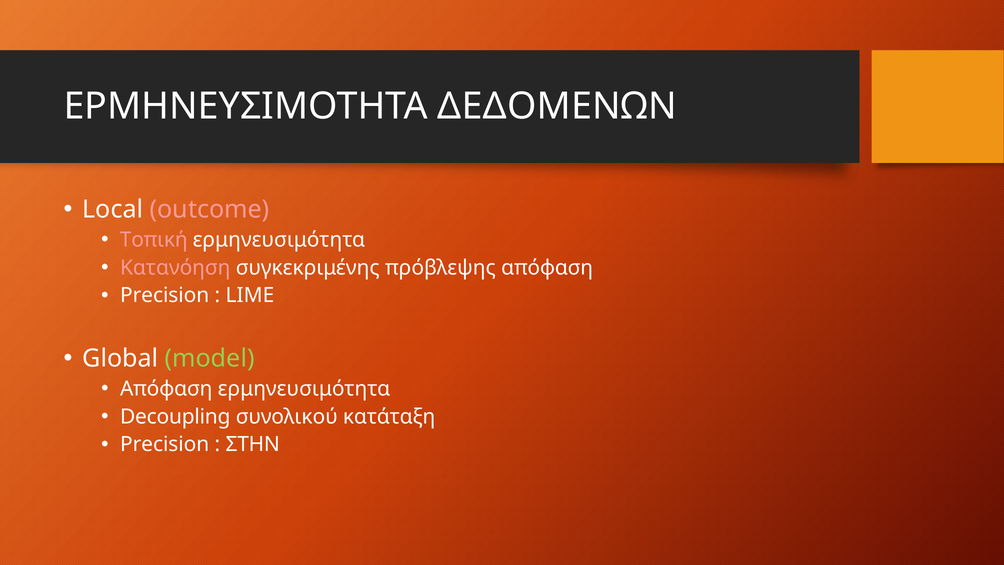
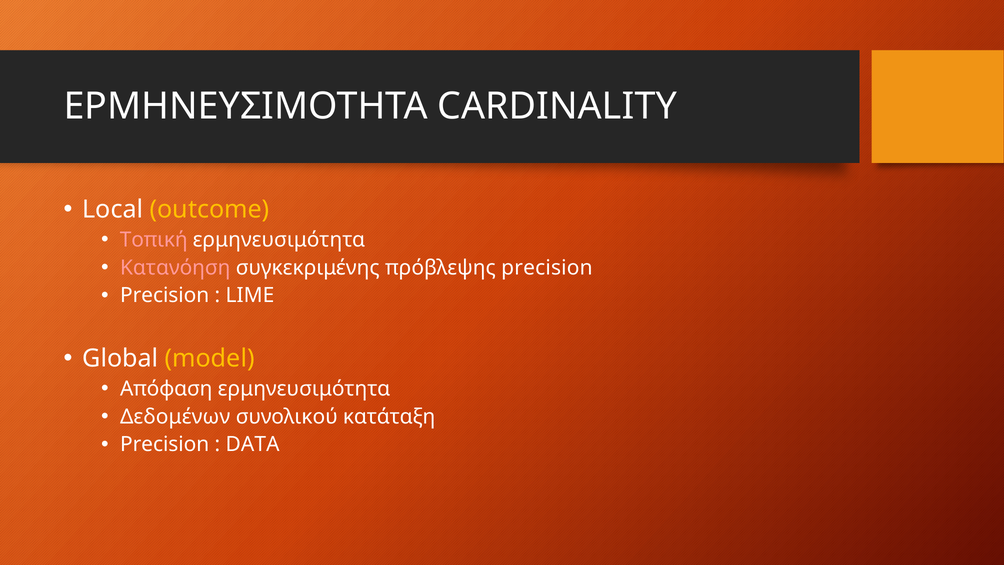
ΔΕΔΟΜΕΝΩΝ: ΔΕΔΟΜΕΝΩΝ -> CARDINALITY
outcome colour: pink -> yellow
πρόβλεψης απόφαση: απόφαση -> precision
model colour: light green -> yellow
Decoupling: Decoupling -> Δεδομένων
ΣΤΗΝ: ΣΤΗΝ -> DATA
